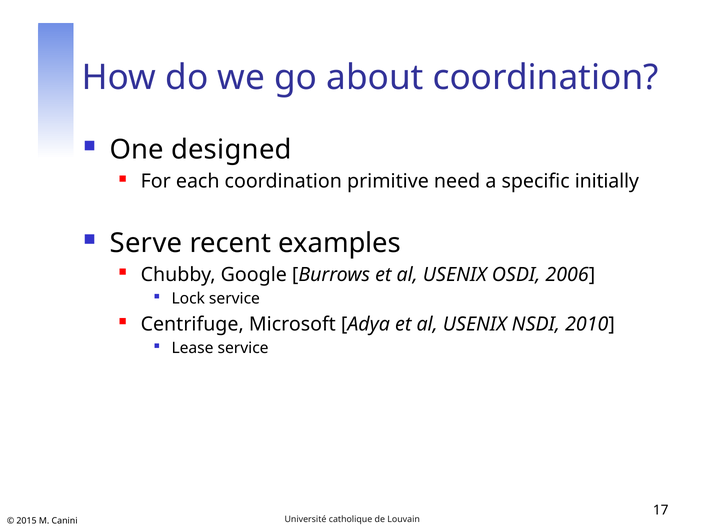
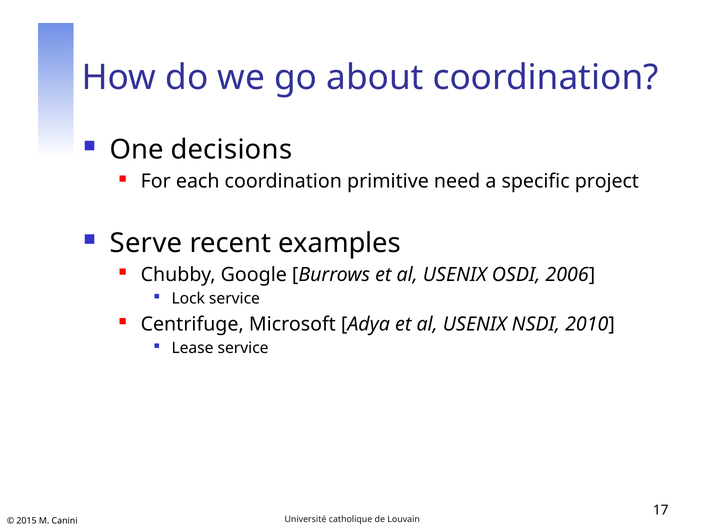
designed: designed -> decisions
initially: initially -> project
